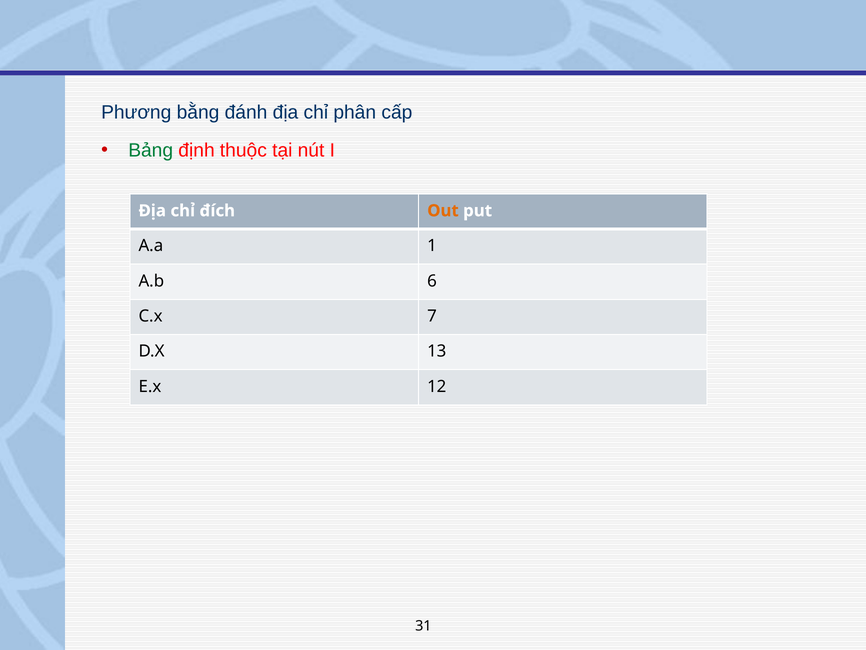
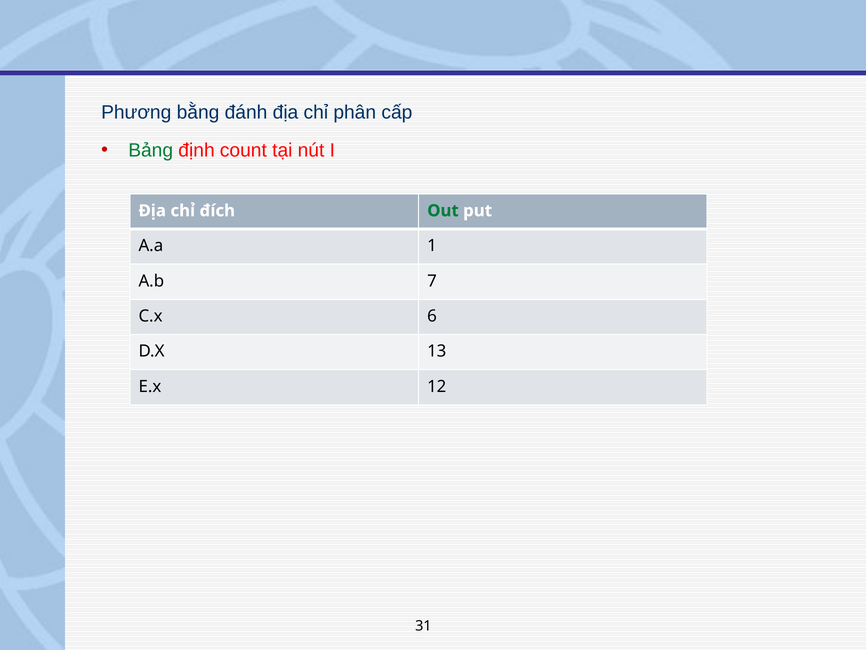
thuộc: thuộc -> count
Out colour: orange -> green
6: 6 -> 7
7: 7 -> 6
